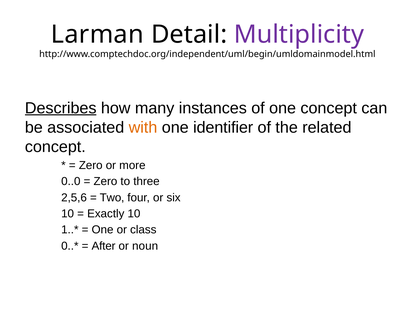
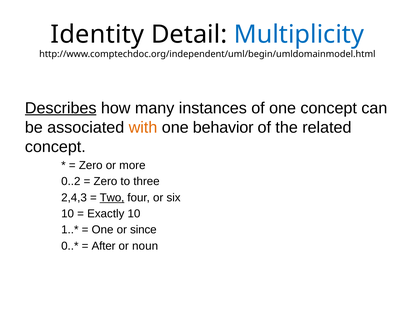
Larman: Larman -> Identity
Multiplicity colour: purple -> blue
identifier: identifier -> behavior
0..0: 0..0 -> 0..2
2,5,6: 2,5,6 -> 2,4,3
Two underline: none -> present
class: class -> since
